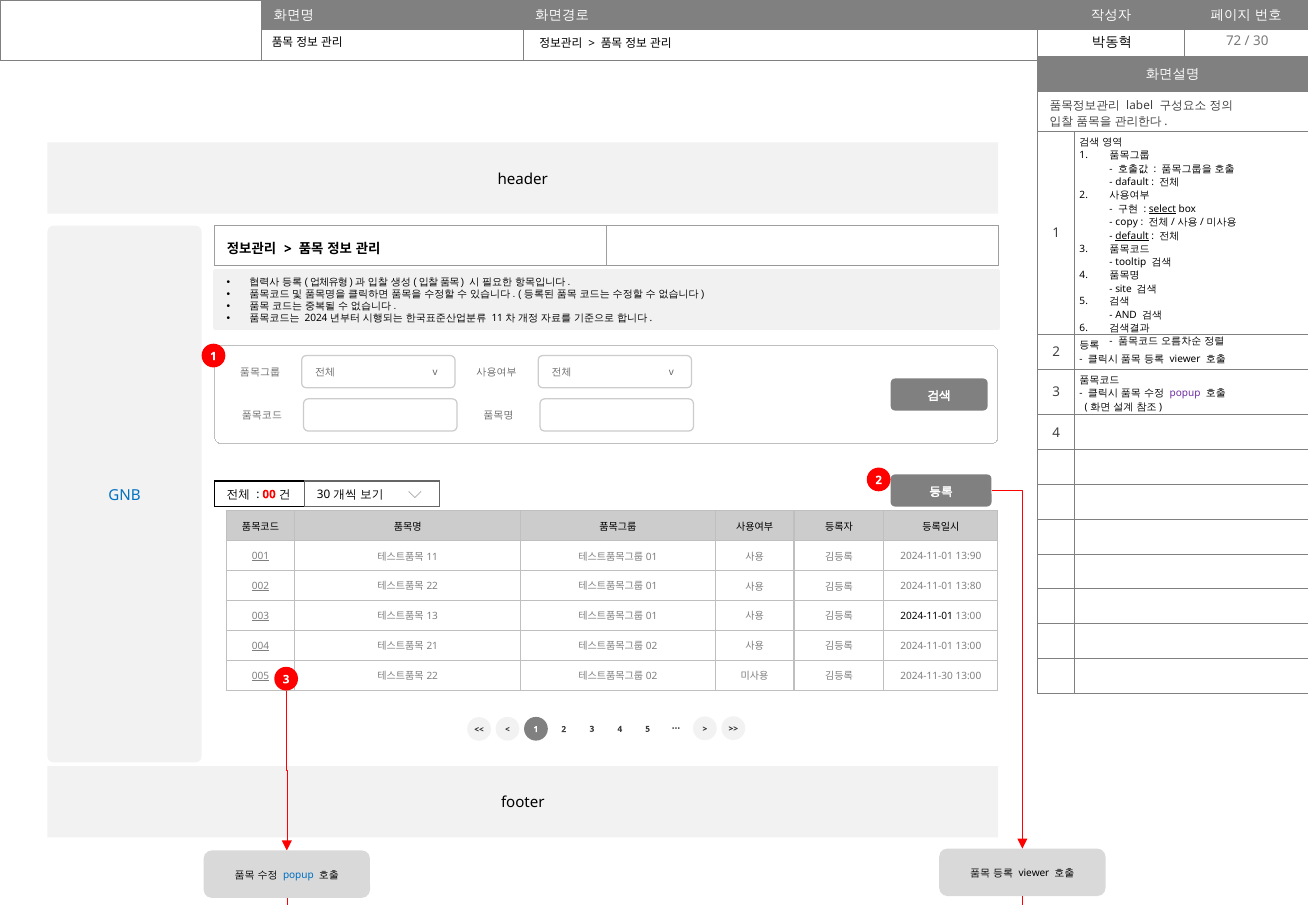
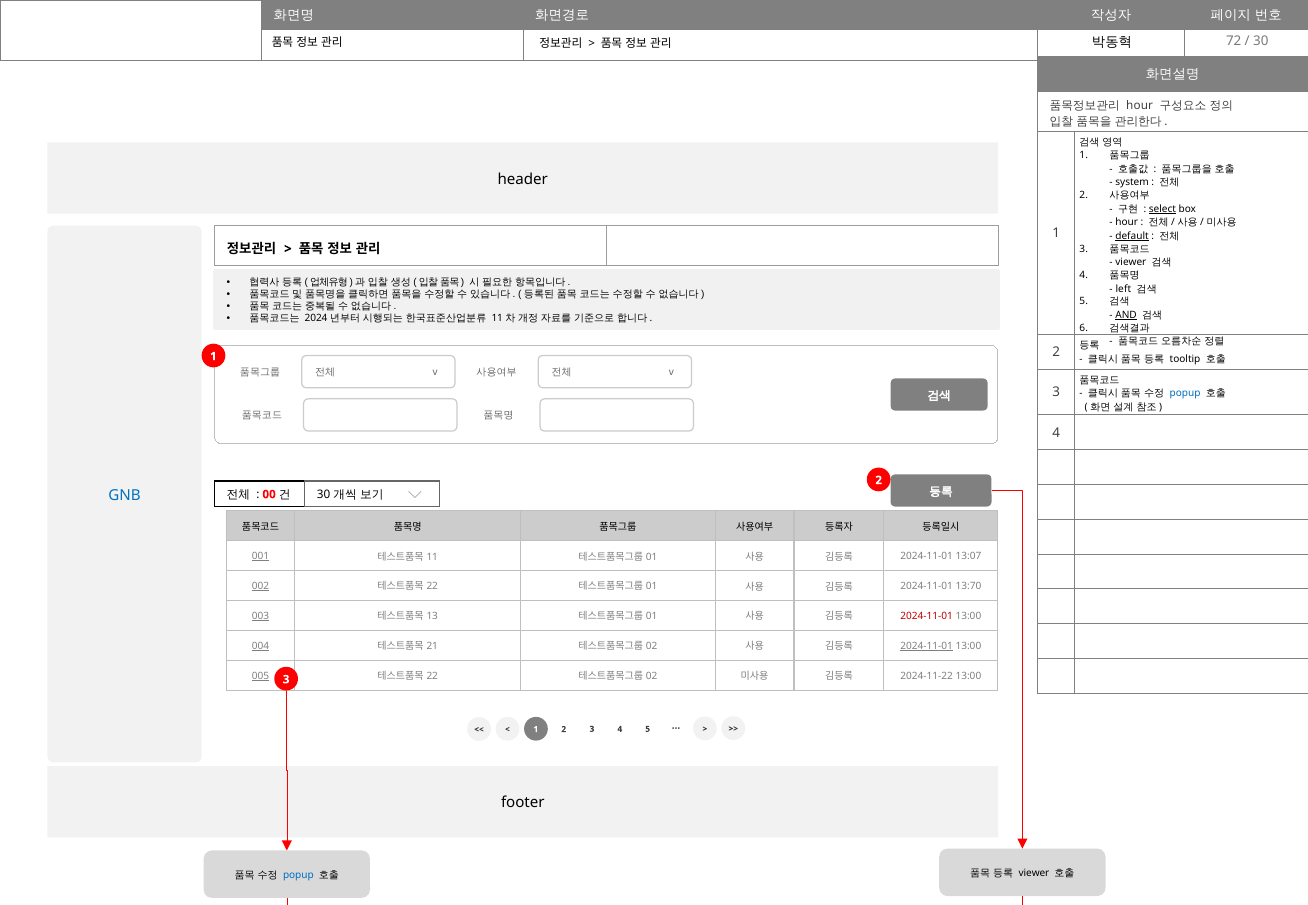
label at (1140, 106): label -> hour
dafault: dafault -> system
copy at (1127, 223): copy -> hour
tooltip at (1131, 263): tooltip -> viewer
site: site -> left
AND underline: none -> present
viewer at (1185, 359): viewer -> tooltip
popup at (1185, 394) colour: purple -> blue
13:90: 13:90 -> 13:07
13:80: 13:80 -> 13:70
2024-11-01 at (927, 616) colour: black -> red
2024-11-01 at (927, 646) underline: none -> present
2024-11-30: 2024-11-30 -> 2024-11-22
